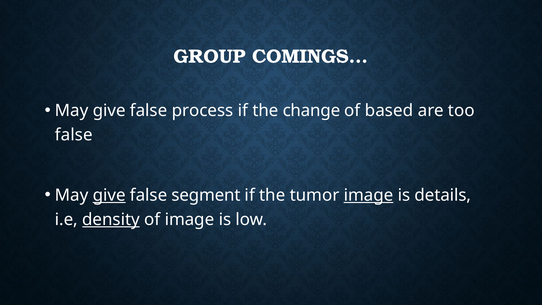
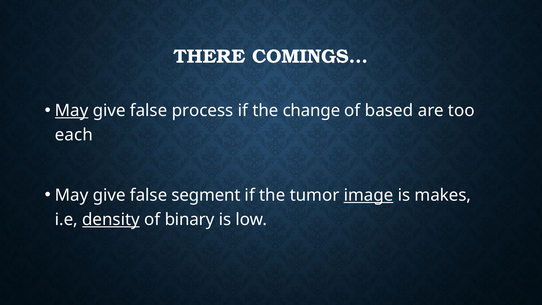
GROUP: GROUP -> THERE
May at (72, 111) underline: none -> present
false at (74, 135): false -> each
give at (109, 195) underline: present -> none
details: details -> makes
of image: image -> binary
